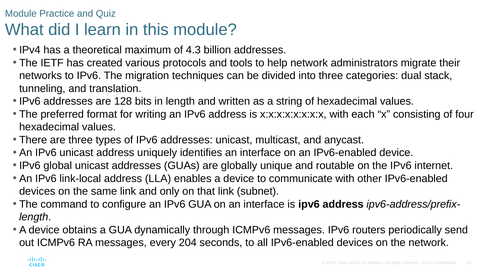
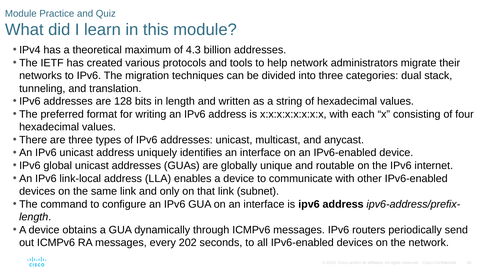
204: 204 -> 202
